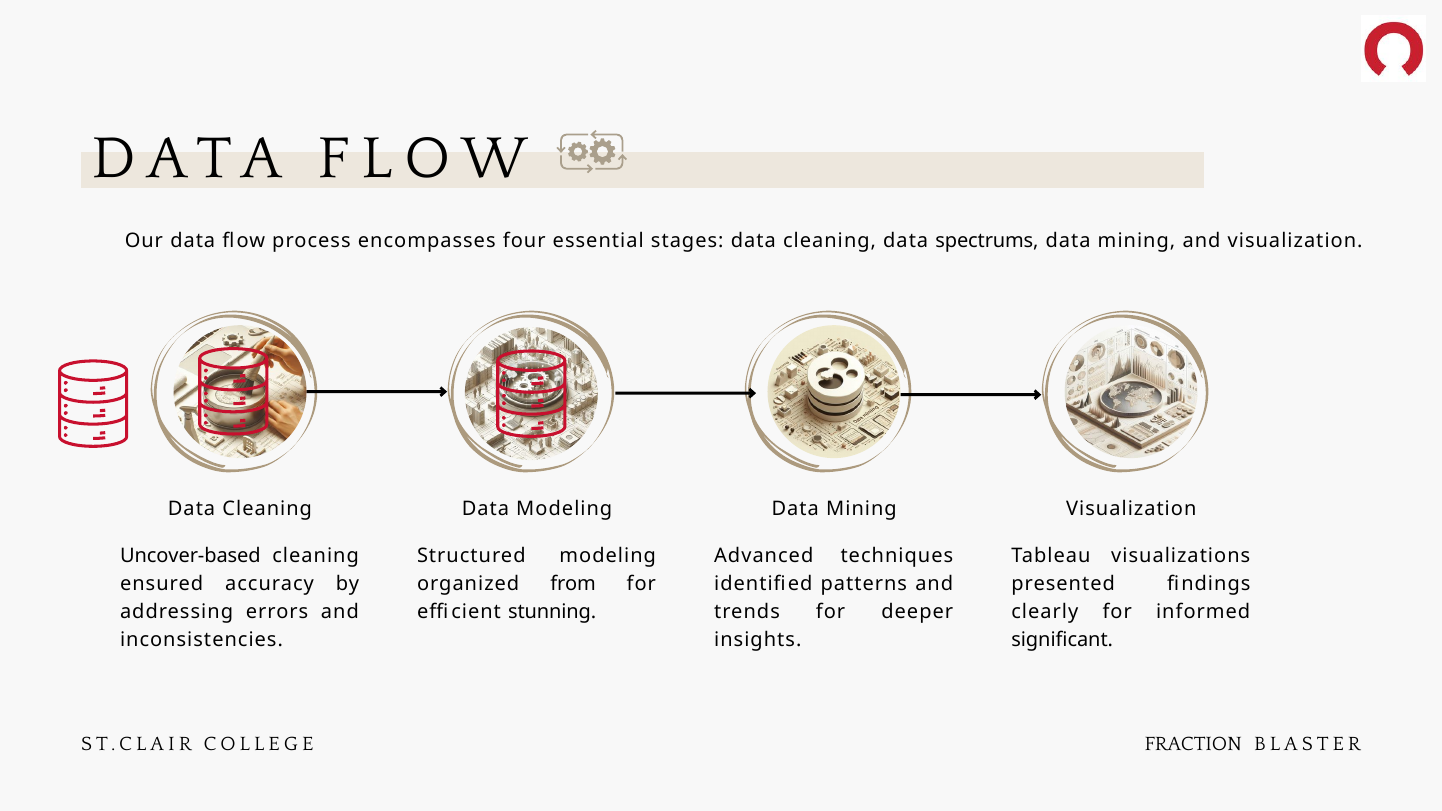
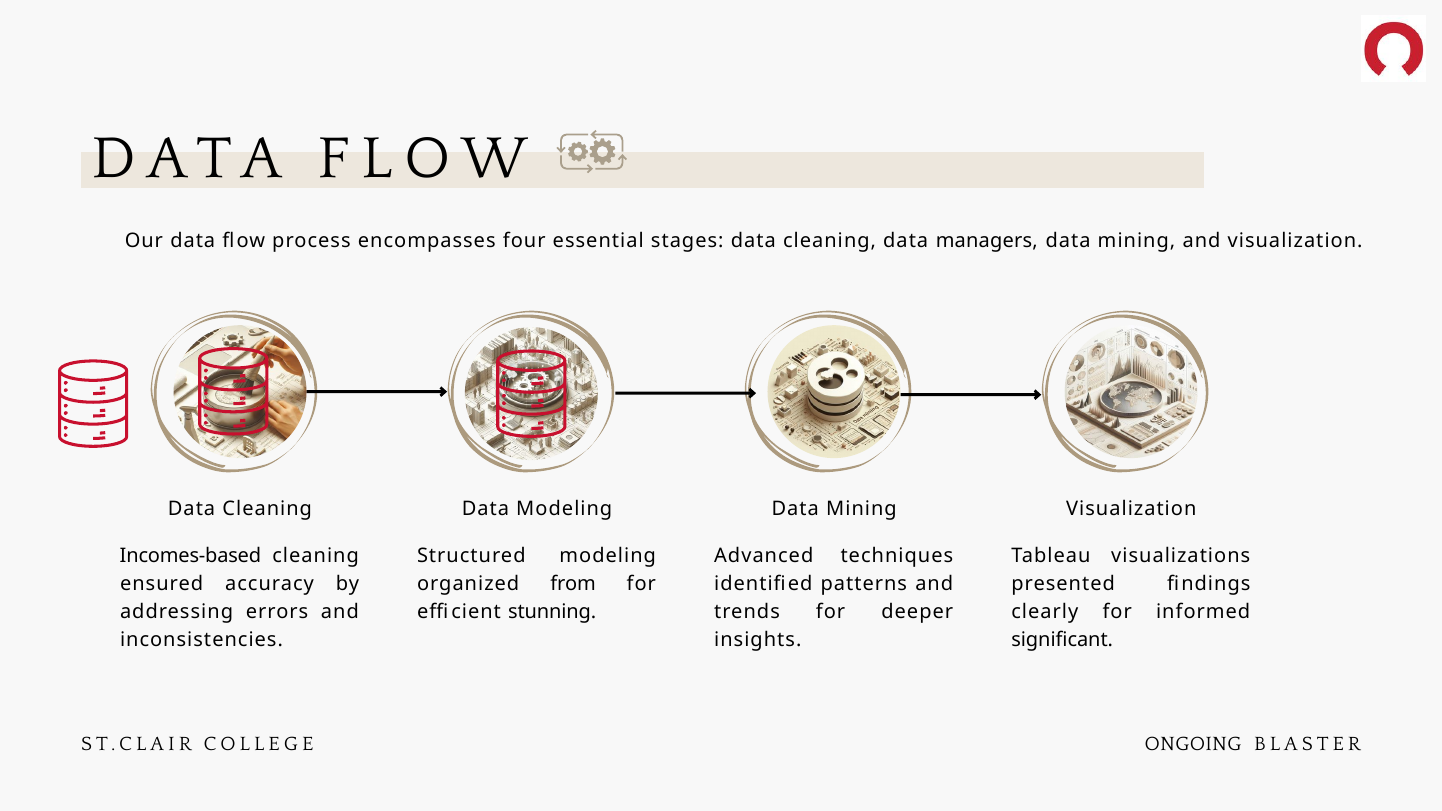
spectrums: spectrums -> managers
Uncover-based: Uncover-based -> Incomes-based
FRACTION: FRACTION -> ONGOING
